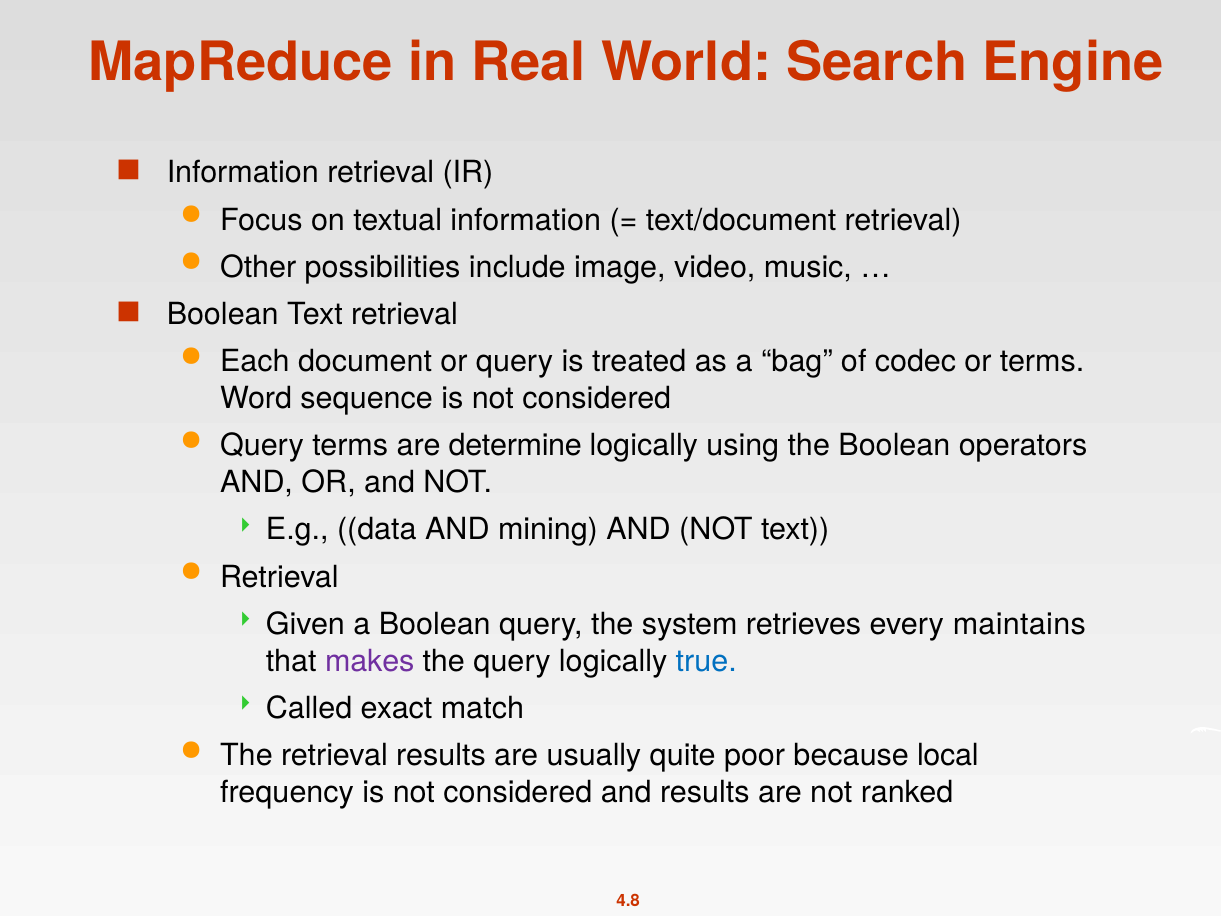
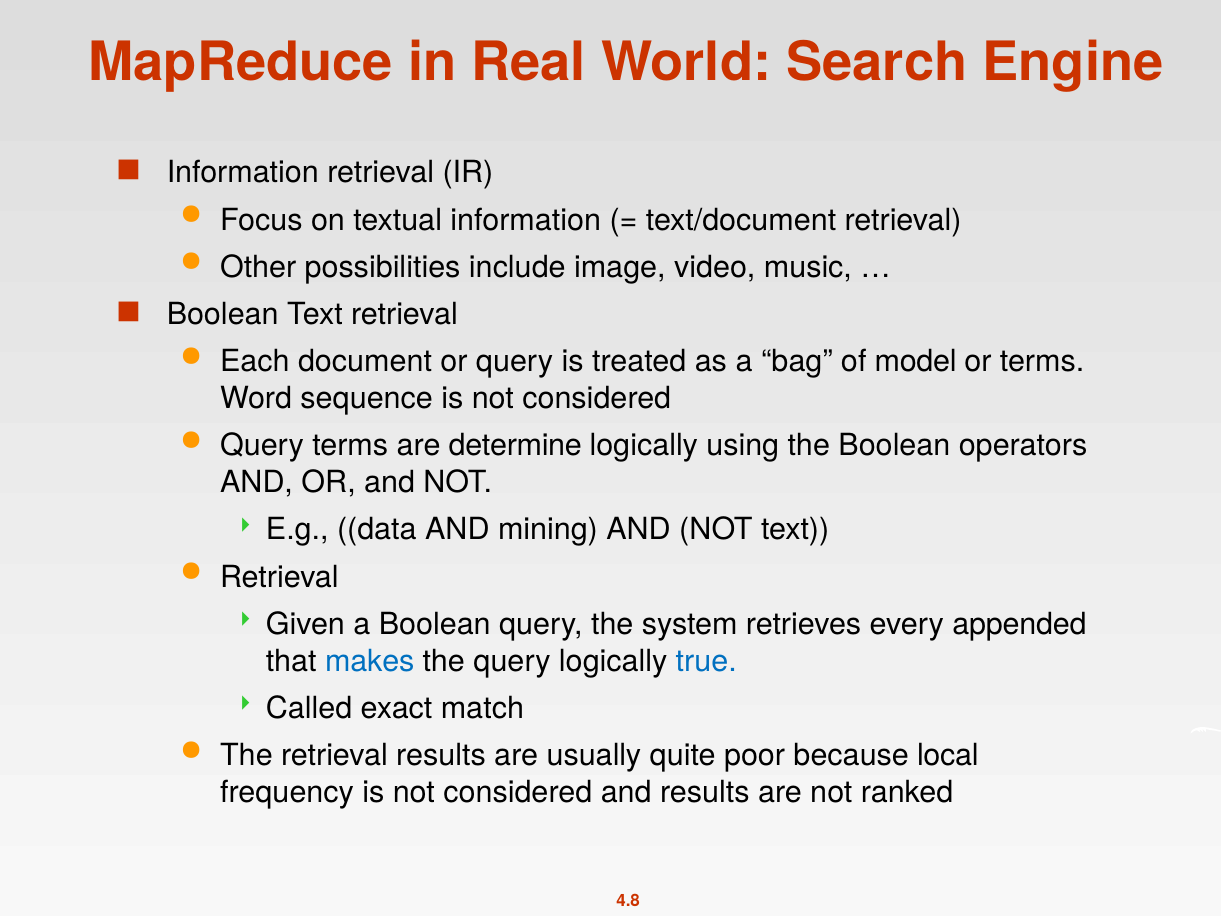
codec: codec -> model
maintains: maintains -> appended
makes colour: purple -> blue
